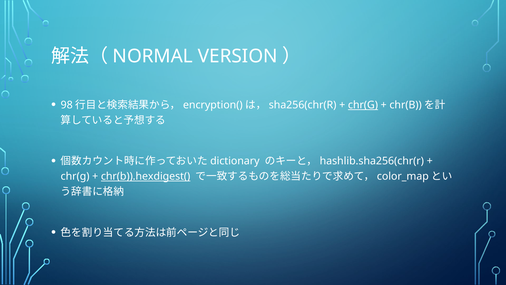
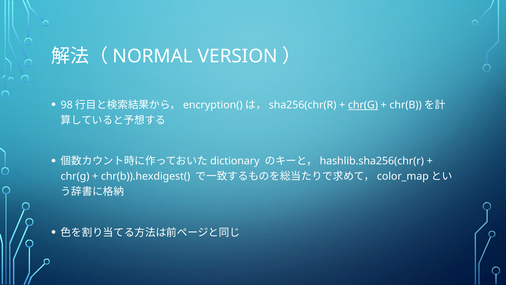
chr(b)).hexdigest( underline: present -> none
